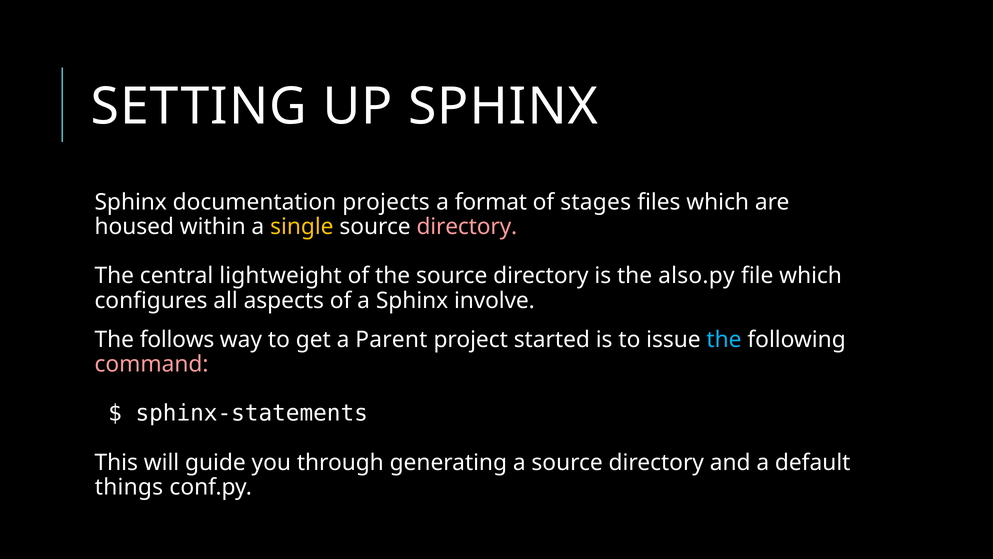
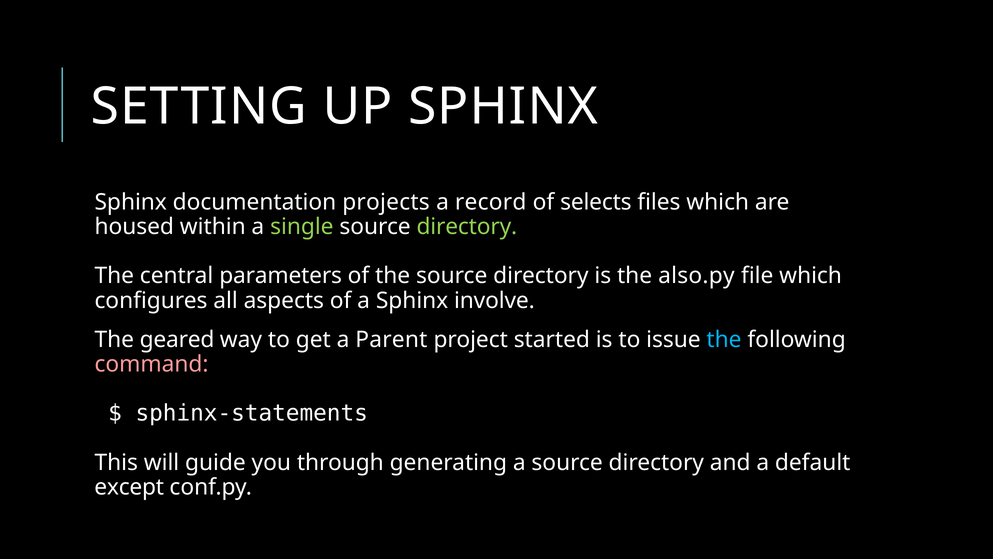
format: format -> record
stages: stages -> selects
single colour: yellow -> light green
directory at (467, 227) colour: pink -> light green
lightweight: lightweight -> parameters
follows: follows -> geared
things: things -> except
